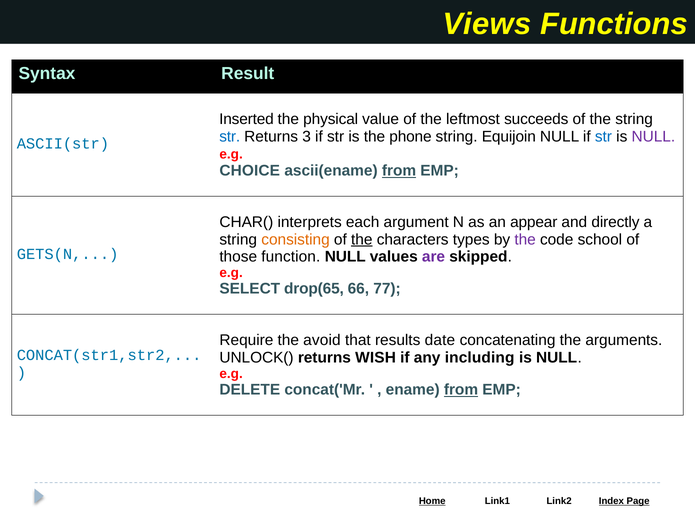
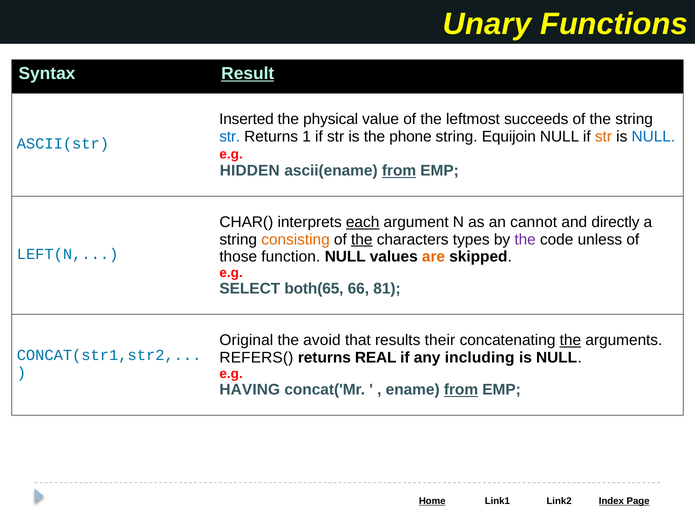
Views: Views -> Unary
Result underline: none -> present
3: 3 -> 1
str at (603, 137) colour: blue -> orange
NULL at (653, 137) colour: purple -> blue
CHOICE: CHOICE -> HIDDEN
each underline: none -> present
appear: appear -> cannot
school: school -> unless
GETS(N: GETS(N -> LEFT(N
are colour: purple -> orange
drop(65: drop(65 -> both(65
77: 77 -> 81
Require: Require -> Original
date: date -> their
the at (570, 341) underline: none -> present
UNLOCK(: UNLOCK( -> REFERS(
WISH: WISH -> REAL
DELETE: DELETE -> HAVING
